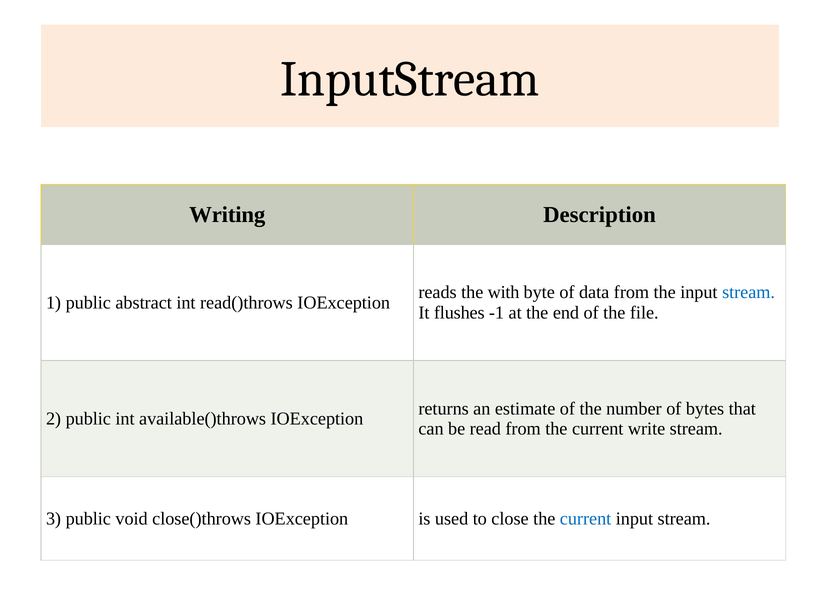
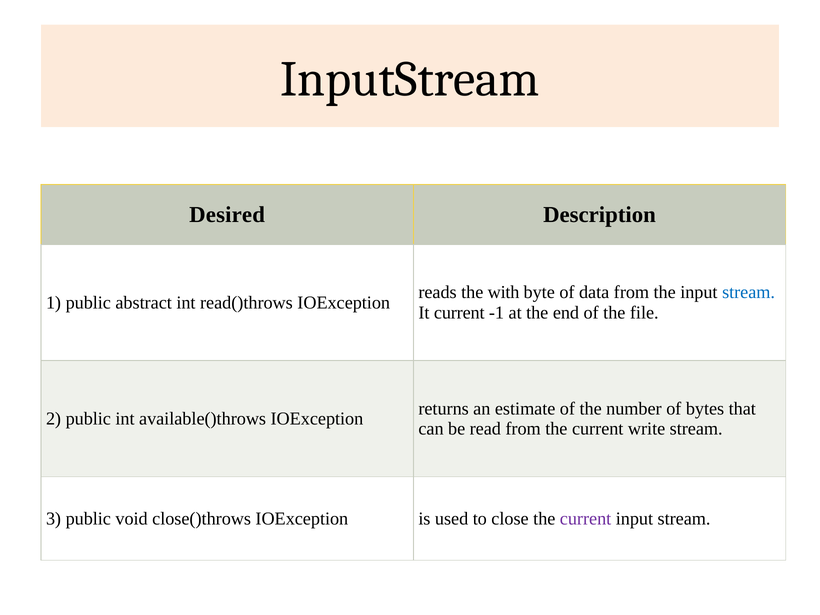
Writing: Writing -> Desired
It flushes: flushes -> current
current at (586, 519) colour: blue -> purple
